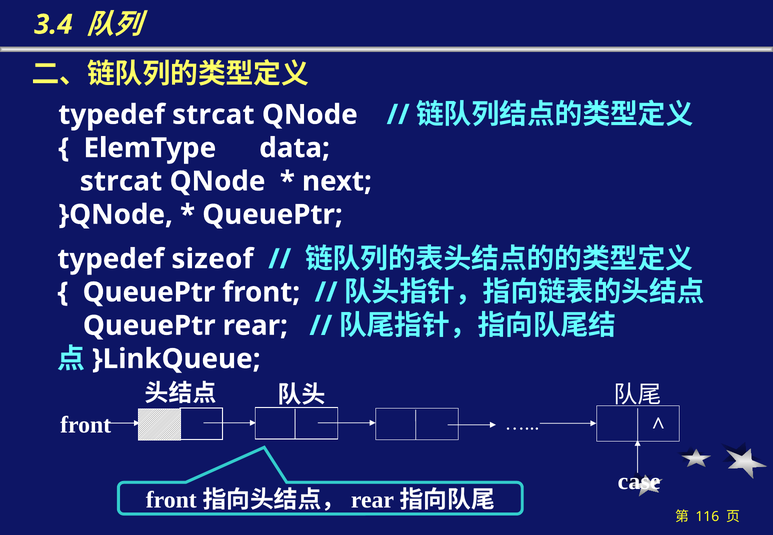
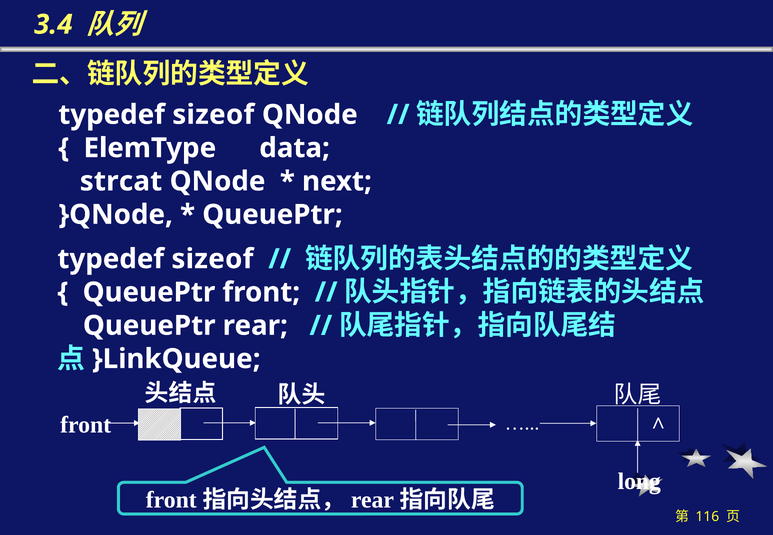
strcat at (213, 115): strcat -> sizeof
case: case -> long
